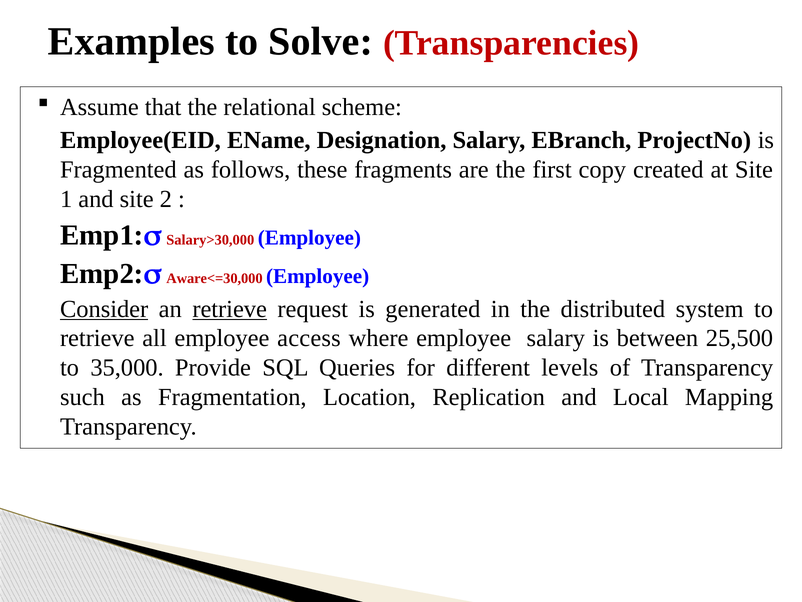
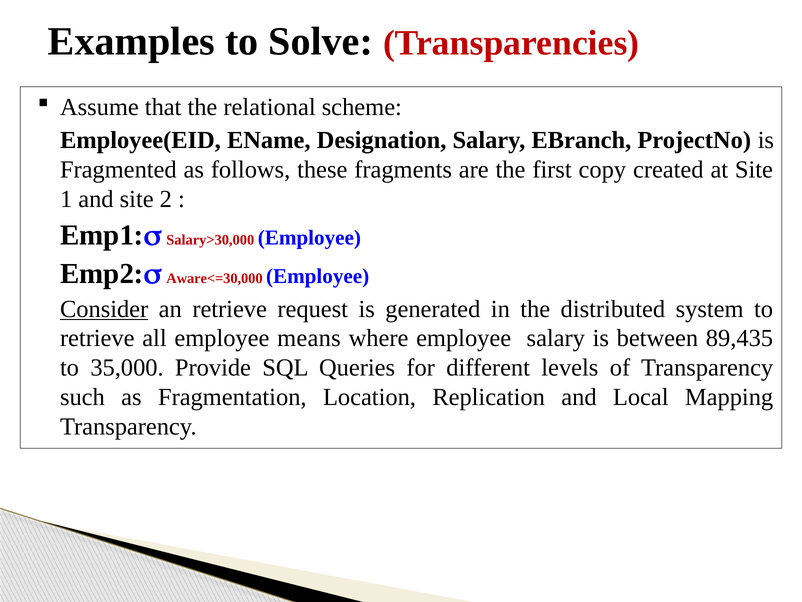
retrieve at (230, 309) underline: present -> none
access: access -> means
25,500: 25,500 -> 89,435
